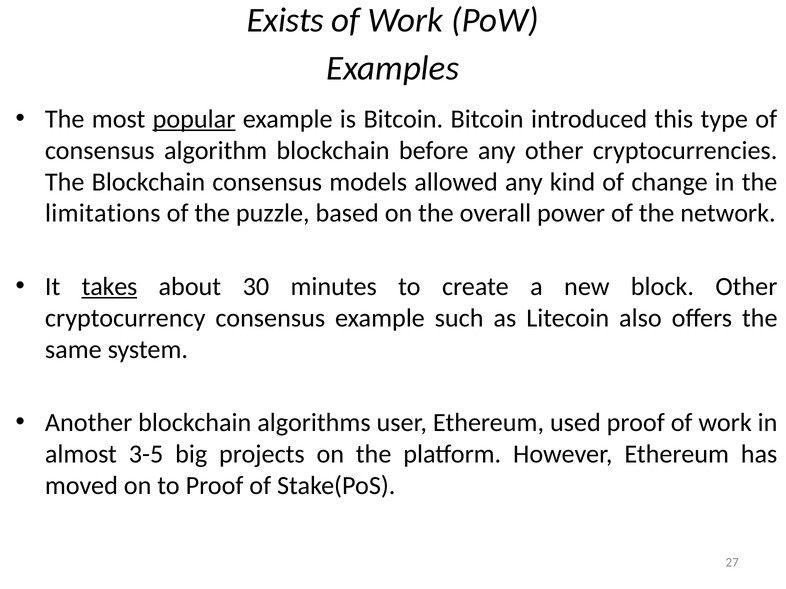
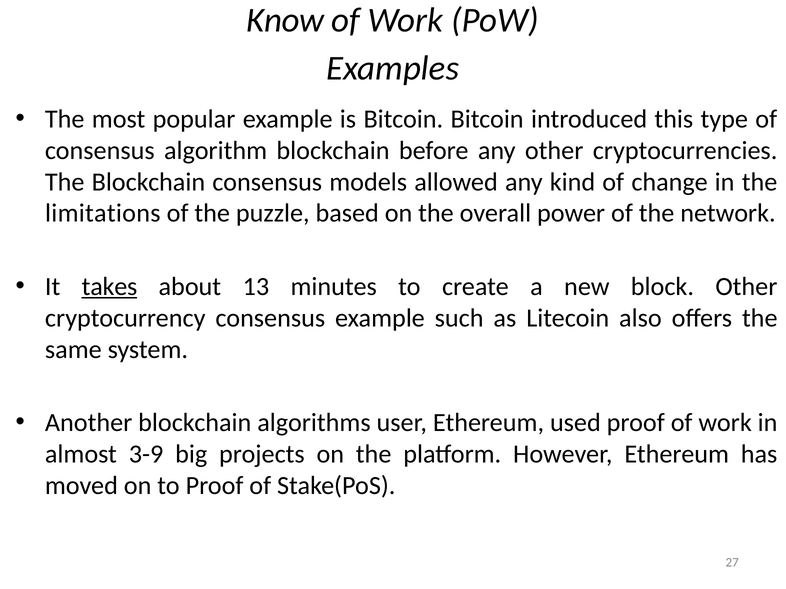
Exists: Exists -> Know
popular underline: present -> none
30: 30 -> 13
3-5: 3-5 -> 3-9
